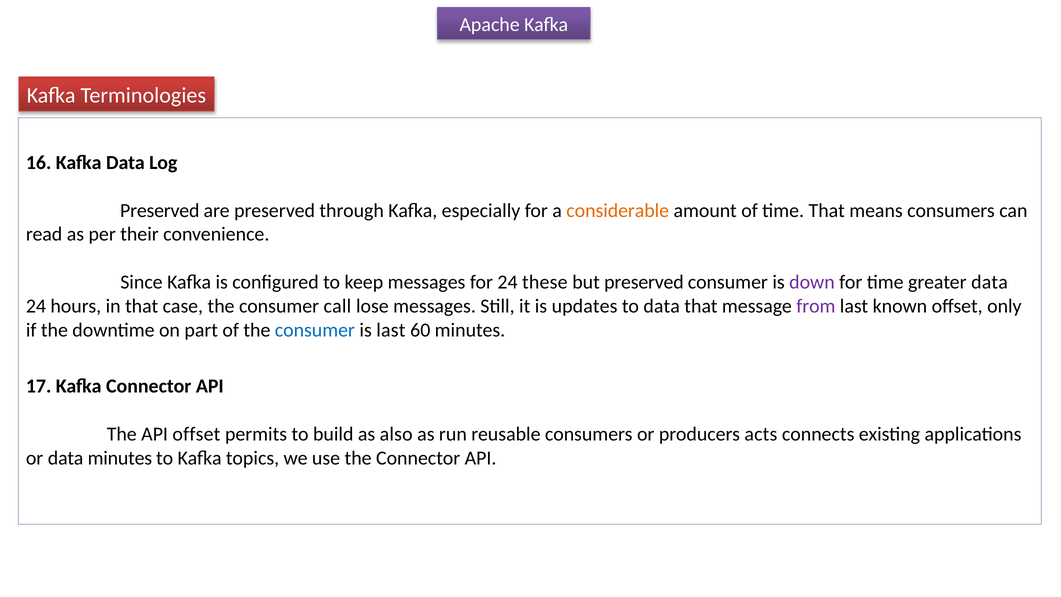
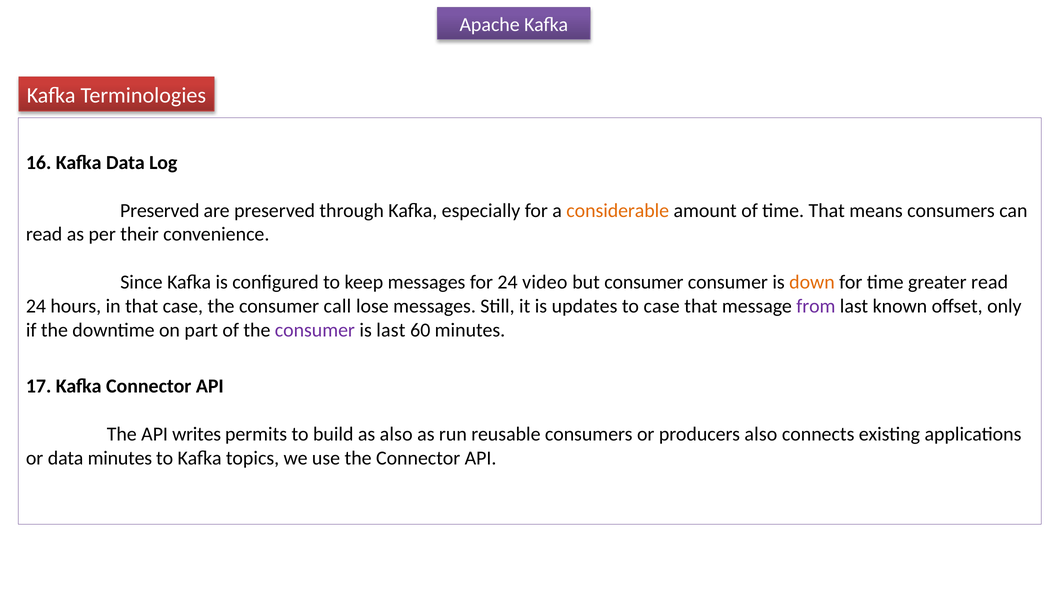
these: these -> video
but preserved: preserved -> consumer
down colour: purple -> orange
greater data: data -> read
to data: data -> case
consumer at (315, 330) colour: blue -> purple
API offset: offset -> writes
producers acts: acts -> also
